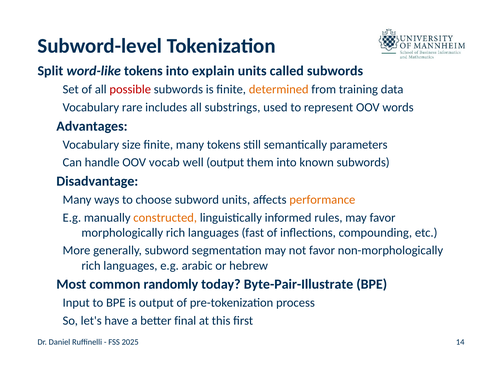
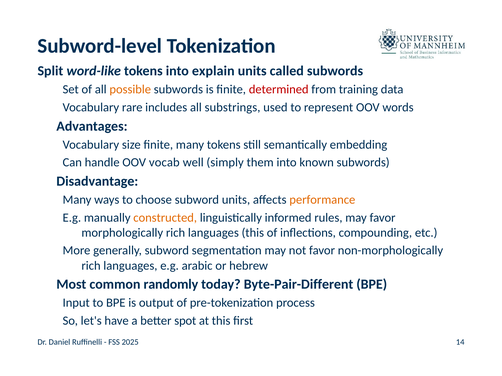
possible colour: red -> orange
determined colour: orange -> red
parameters: parameters -> embedding
well output: output -> simply
languages fast: fast -> this
Byte-Pair-Illustrate: Byte-Pair-Illustrate -> Byte-Pair-Different
final: final -> spot
